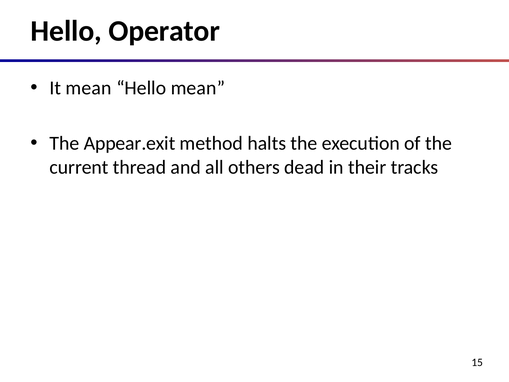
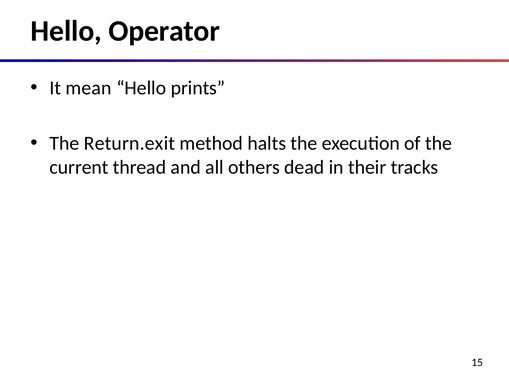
Hello mean: mean -> prints
Appear.exit: Appear.exit -> Return.exit
